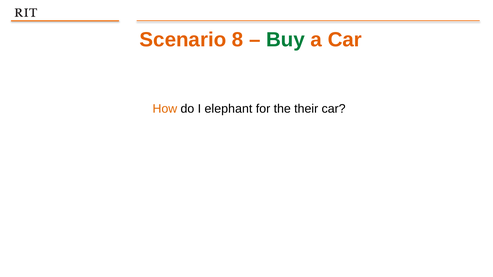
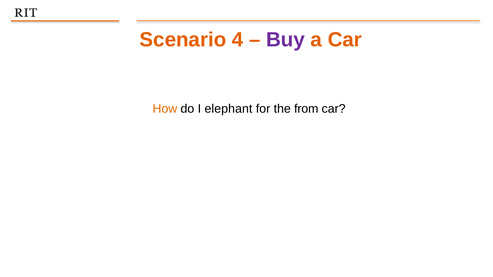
8: 8 -> 4
Buy colour: green -> purple
their: their -> from
